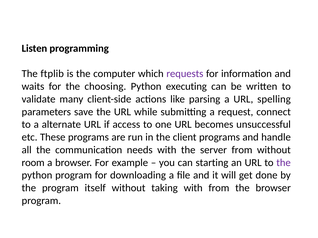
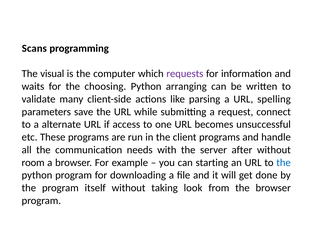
Listen: Listen -> Scans
ftplib: ftplib -> visual
executing: executing -> arranging
server from: from -> after
the at (284, 163) colour: purple -> blue
taking with: with -> look
